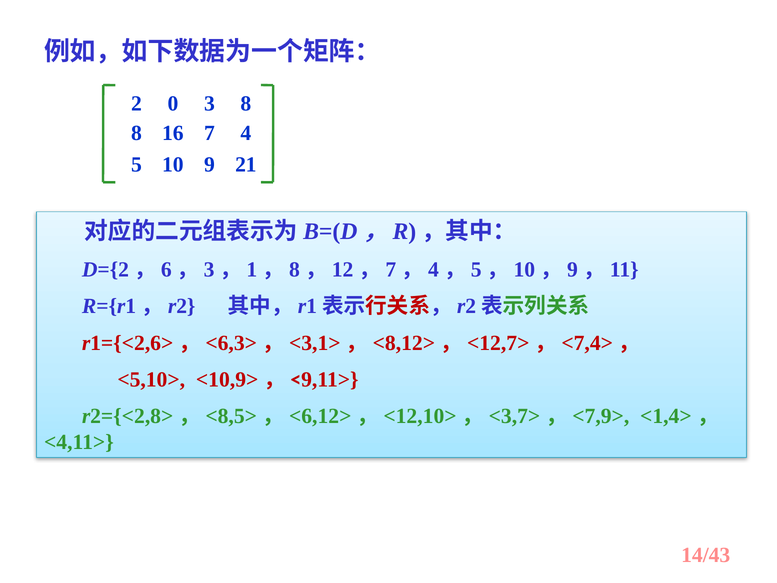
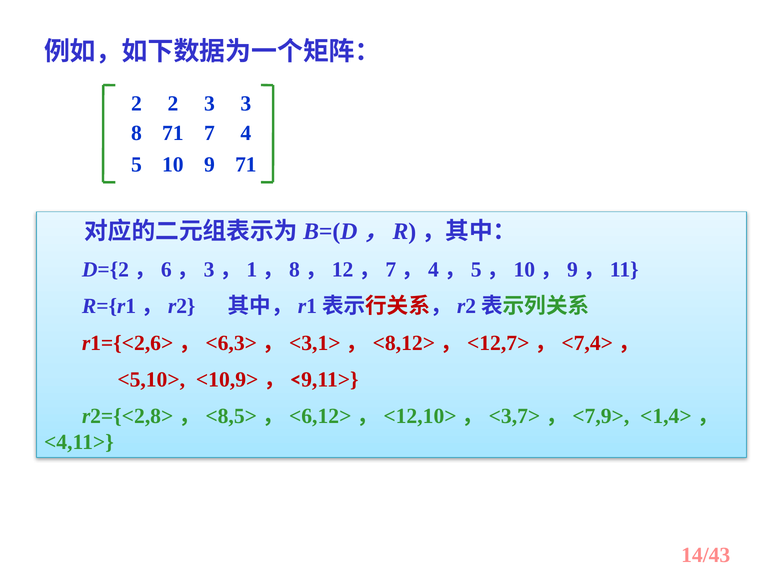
2 0: 0 -> 2
3 8: 8 -> 3
8 16: 16 -> 71
9 21: 21 -> 71
